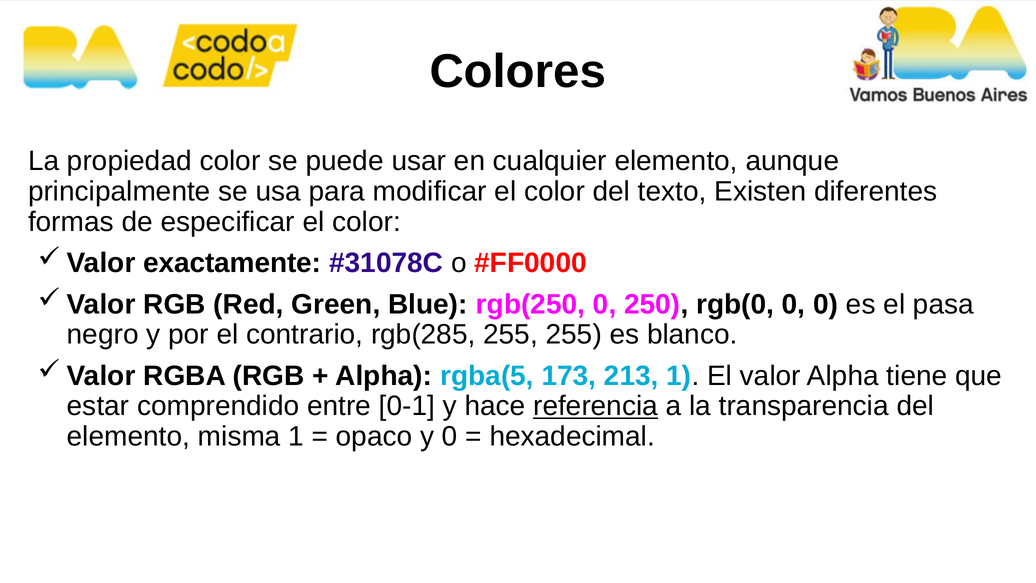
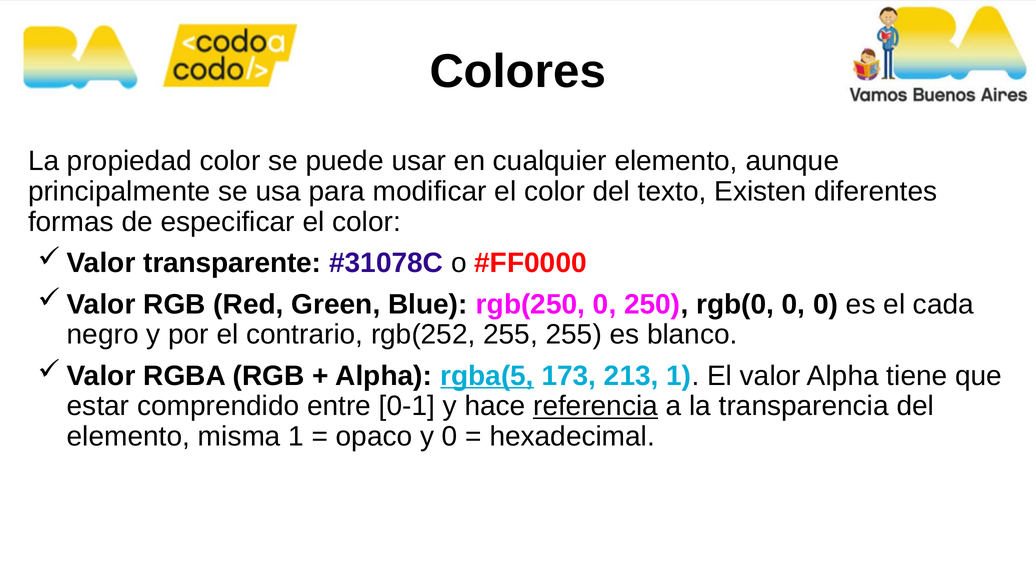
exactamente: exactamente -> transparente
pasa: pasa -> cada
rgb(285: rgb(285 -> rgb(252
rgba(5 underline: none -> present
